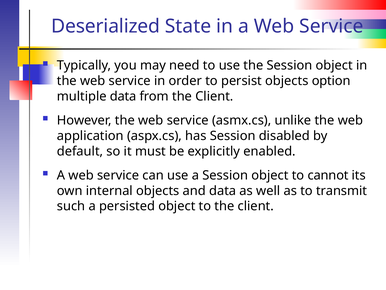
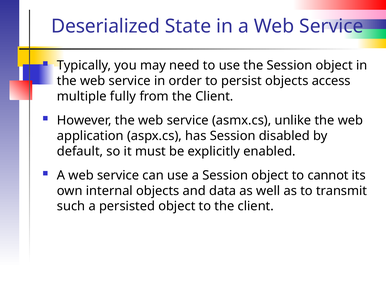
option: option -> access
multiple data: data -> fully
